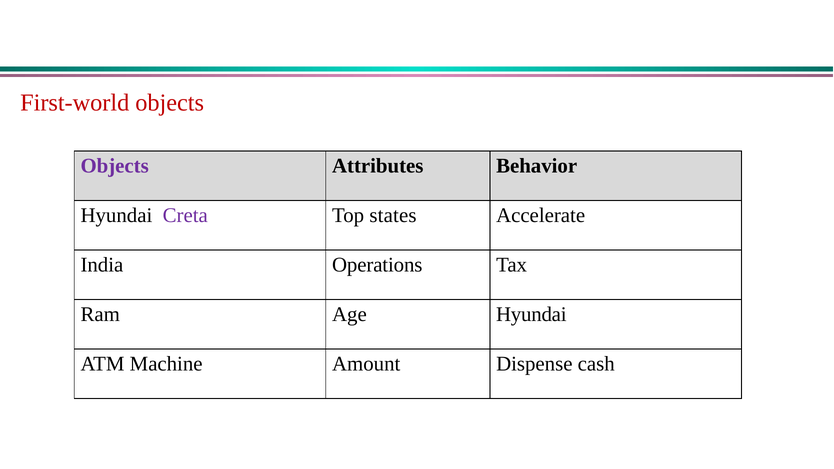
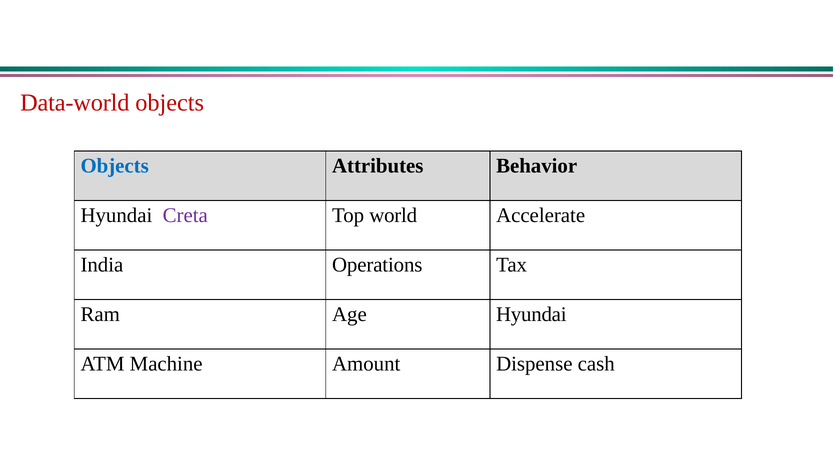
First-world: First-world -> Data-world
Objects at (115, 166) colour: purple -> blue
states: states -> world
